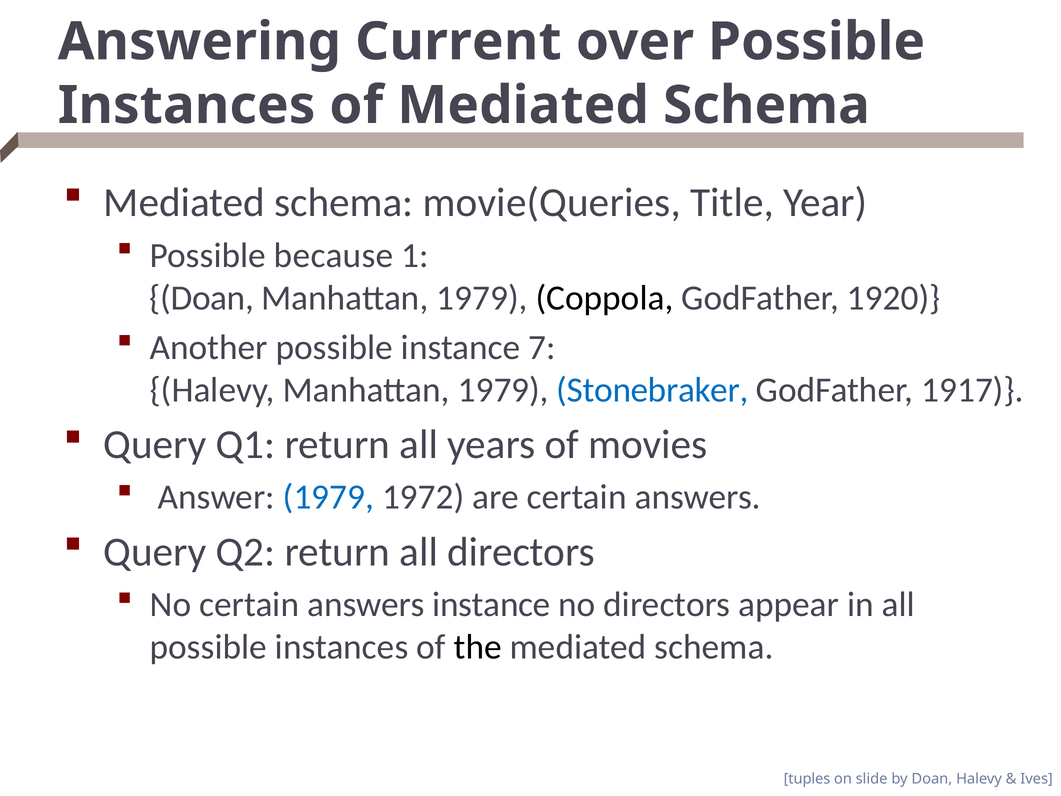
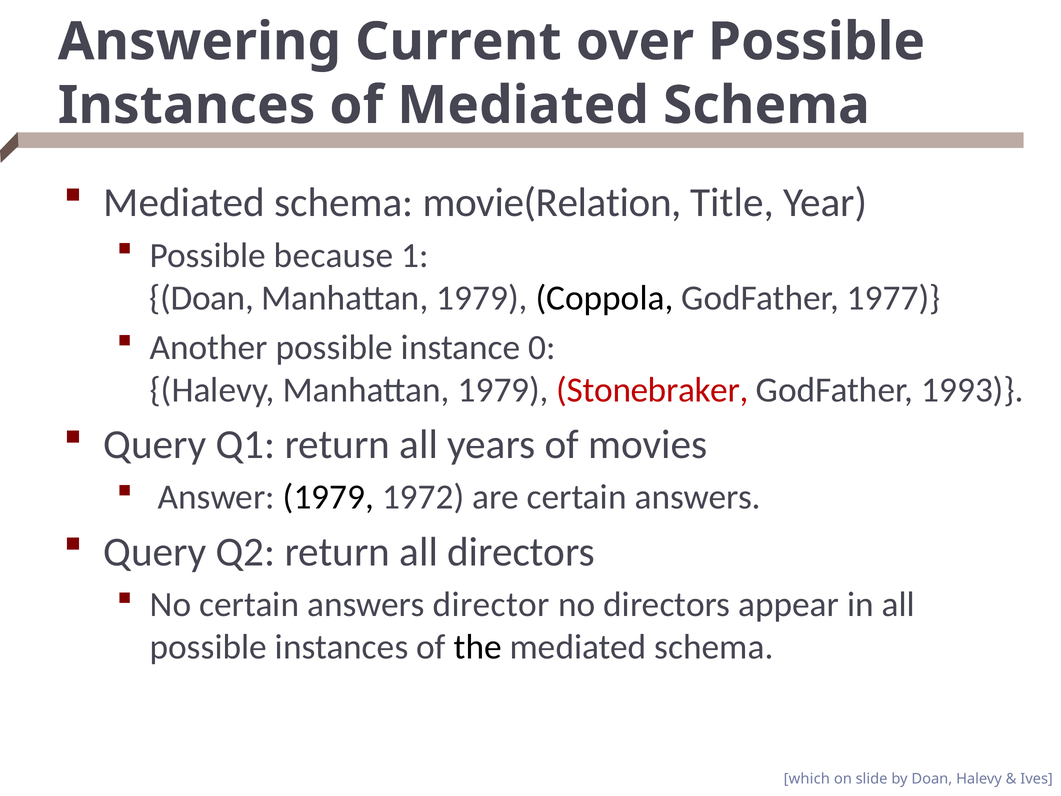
movie(Queries: movie(Queries -> movie(Relation
1920: 1920 -> 1977
7: 7 -> 0
Stonebraker colour: blue -> red
1917: 1917 -> 1993
1979 at (328, 497) colour: blue -> black
answers instance: instance -> director
tuples: tuples -> which
